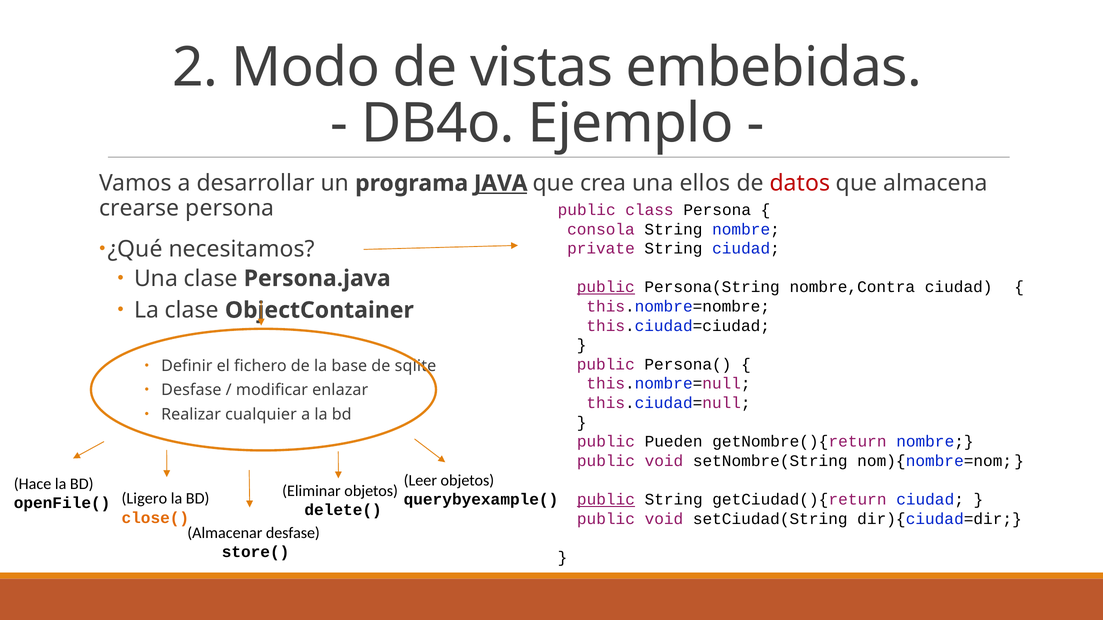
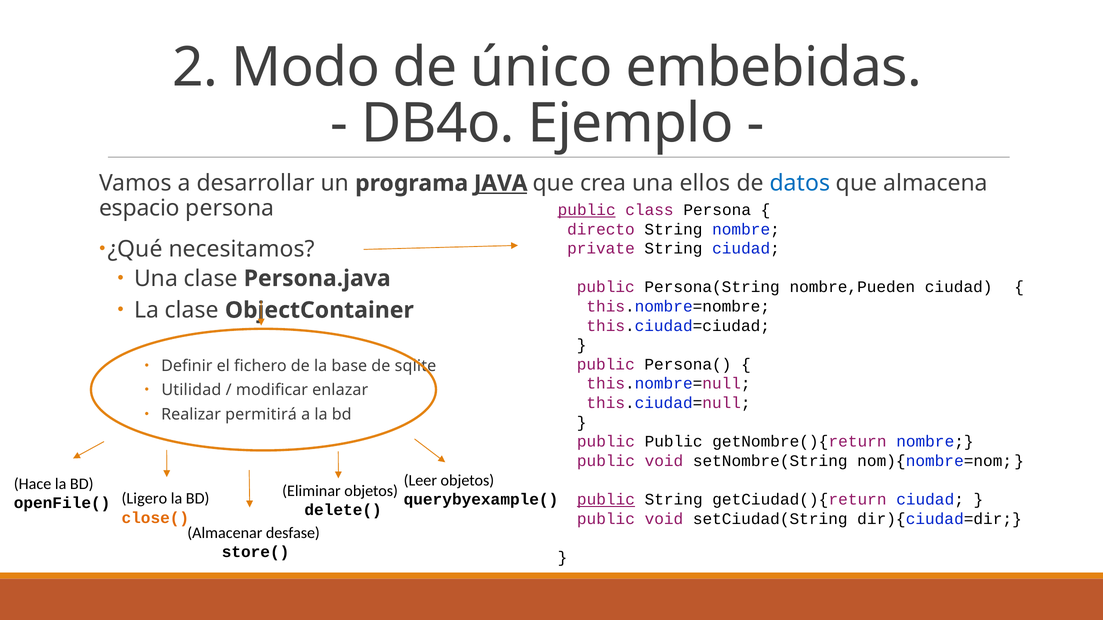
vistas: vistas -> único
datos colour: red -> blue
crearse: crearse -> espacio
public at (587, 210) underline: none -> present
consola: consola -> directo
public at (606, 287) underline: present -> none
nombre,Contra: nombre,Contra -> nombre,Pueden
Desfase at (191, 390): Desfase -> Utilidad
cualquier: cualquier -> permitirá
public Pueden: Pueden -> Public
